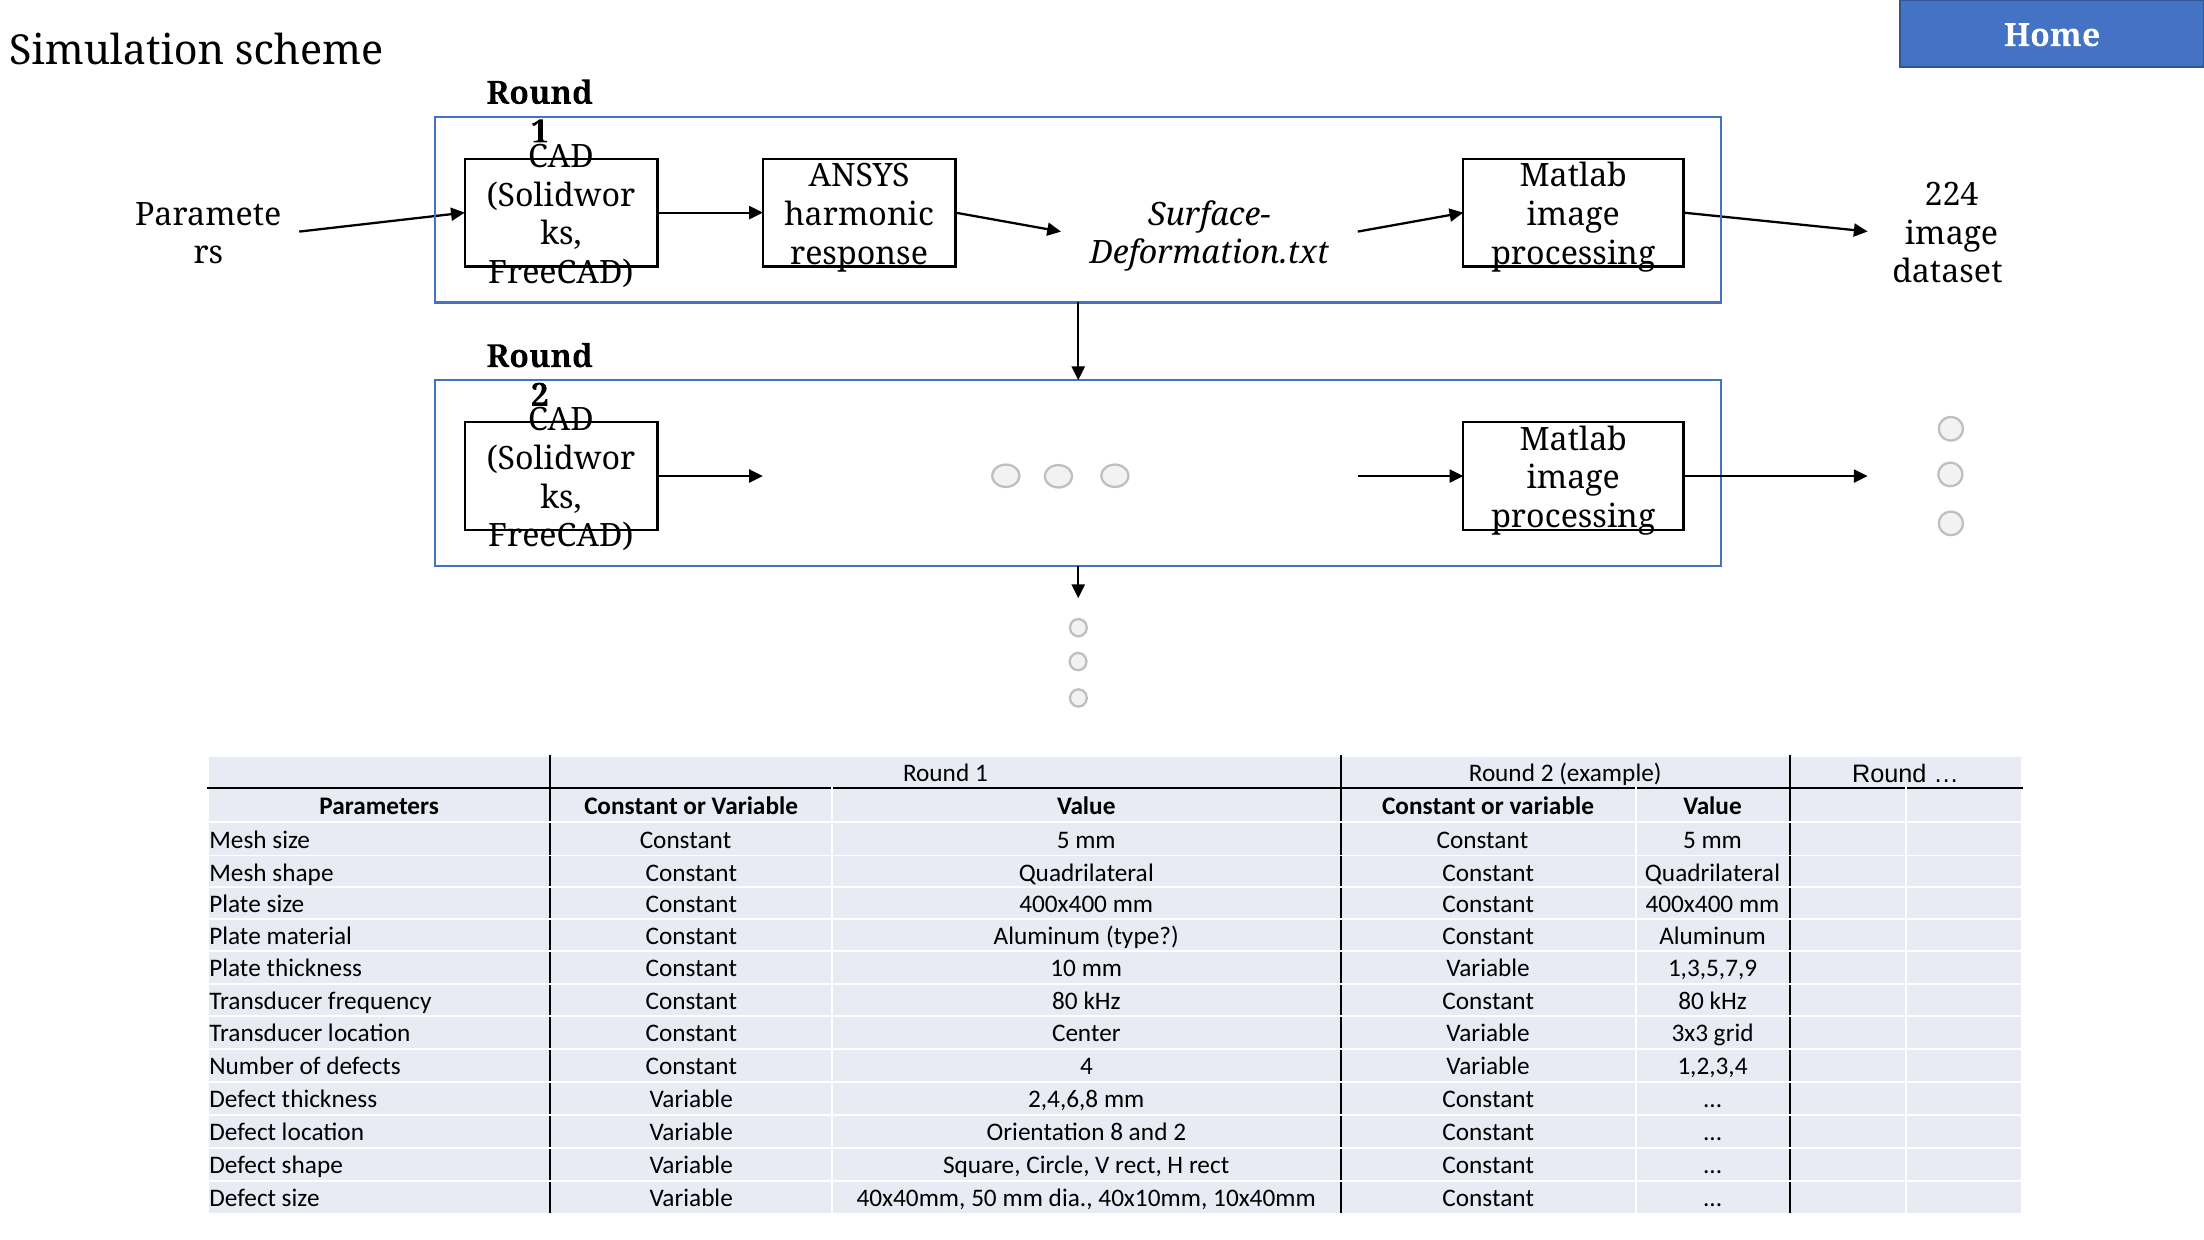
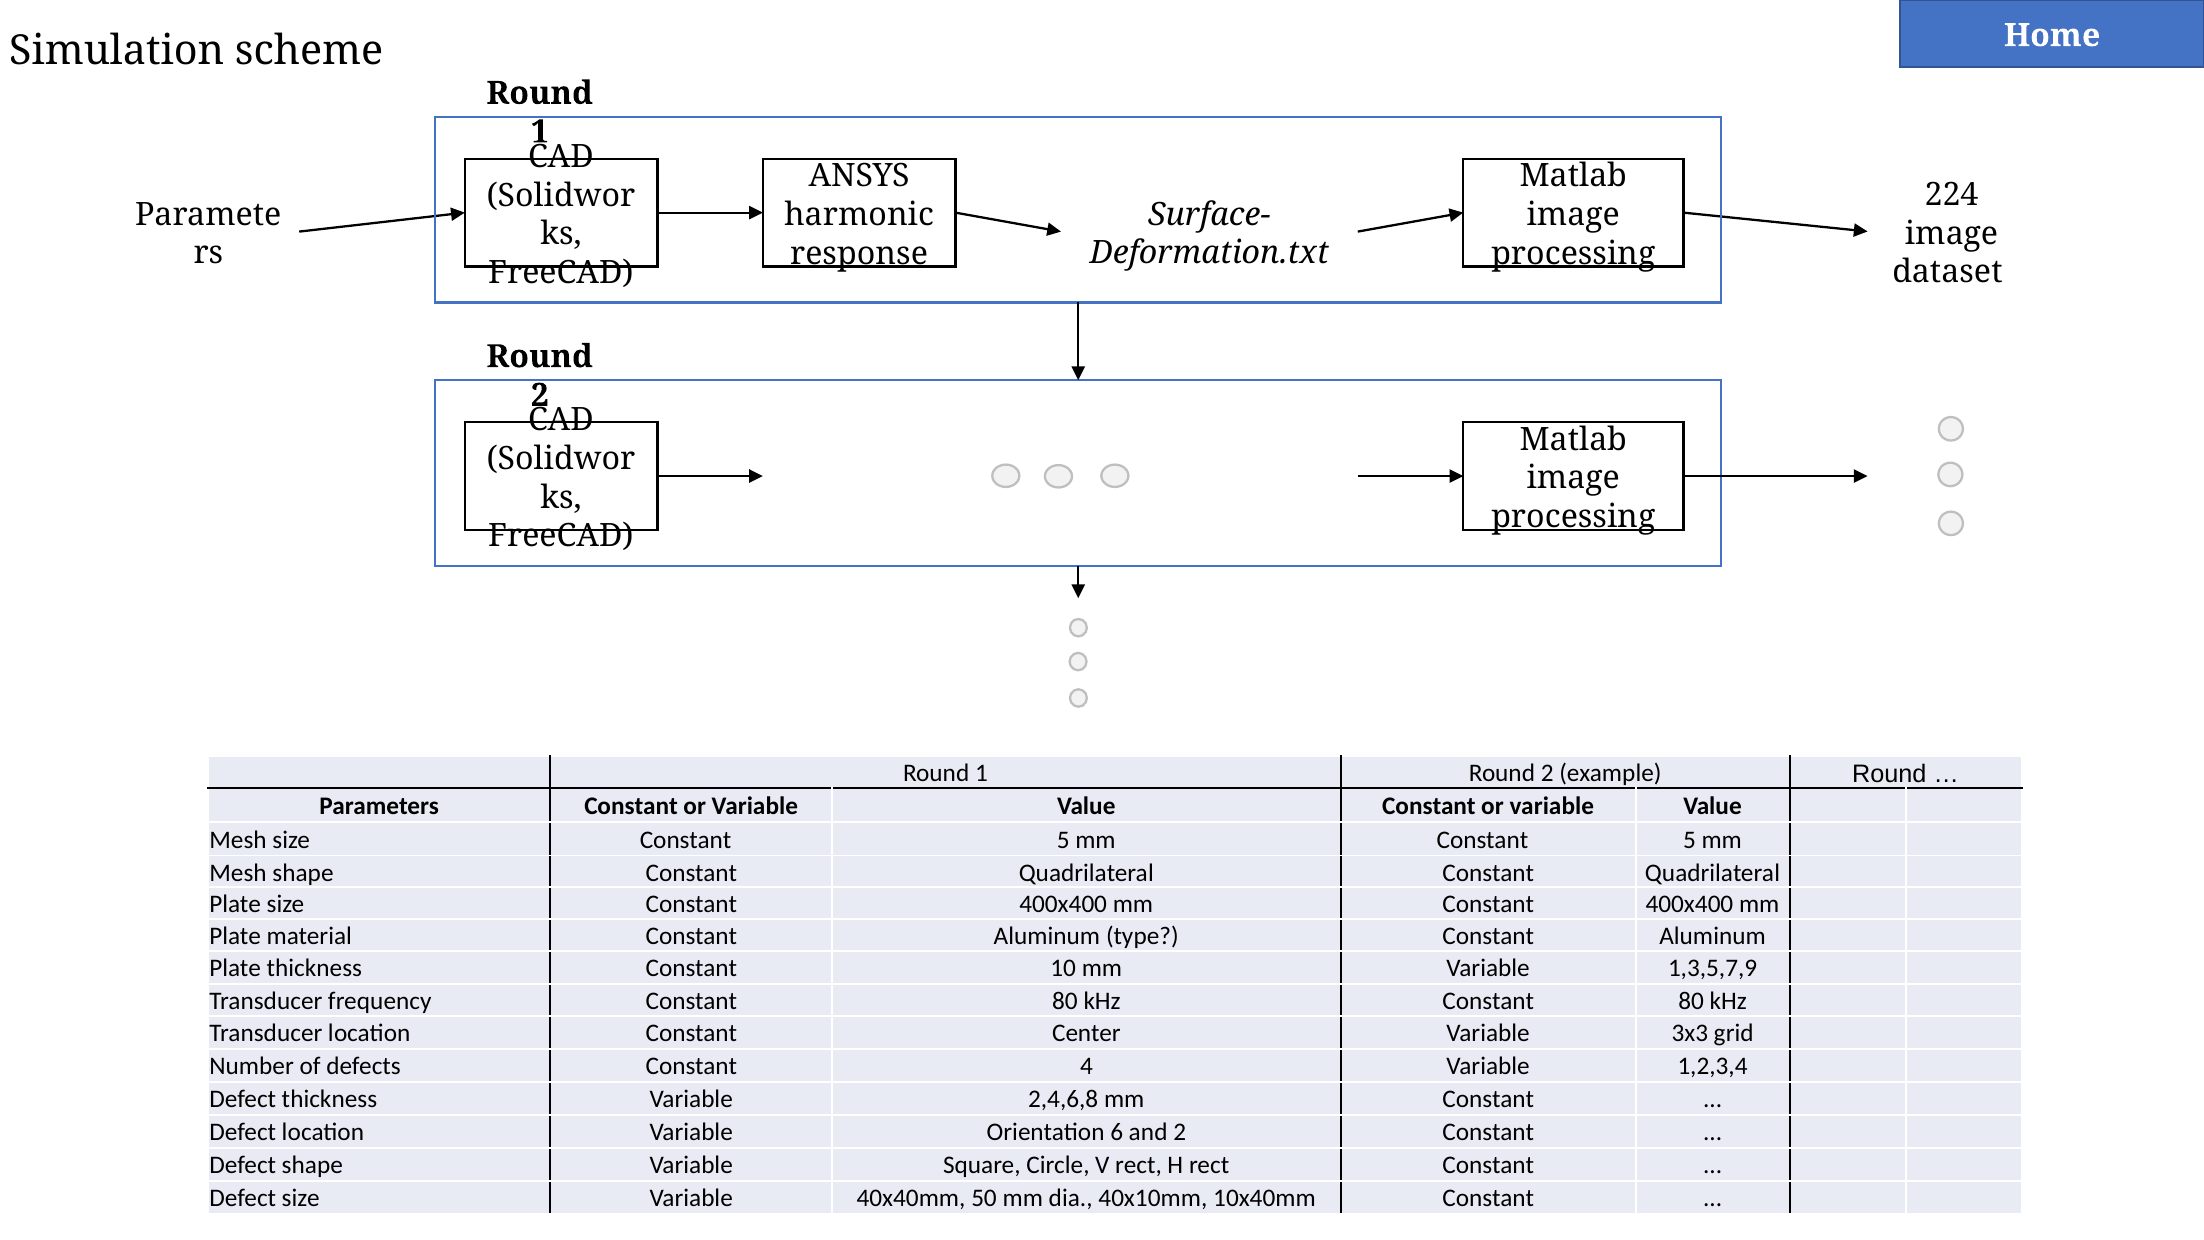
8: 8 -> 6
